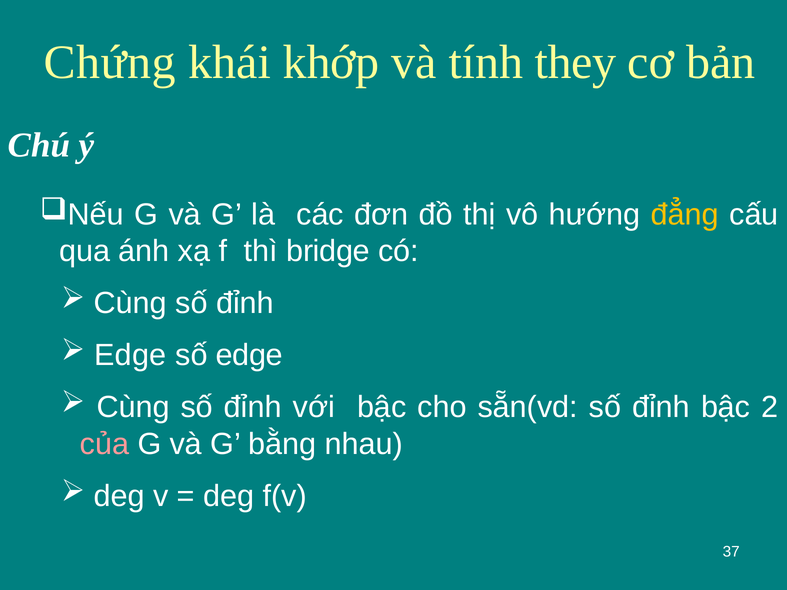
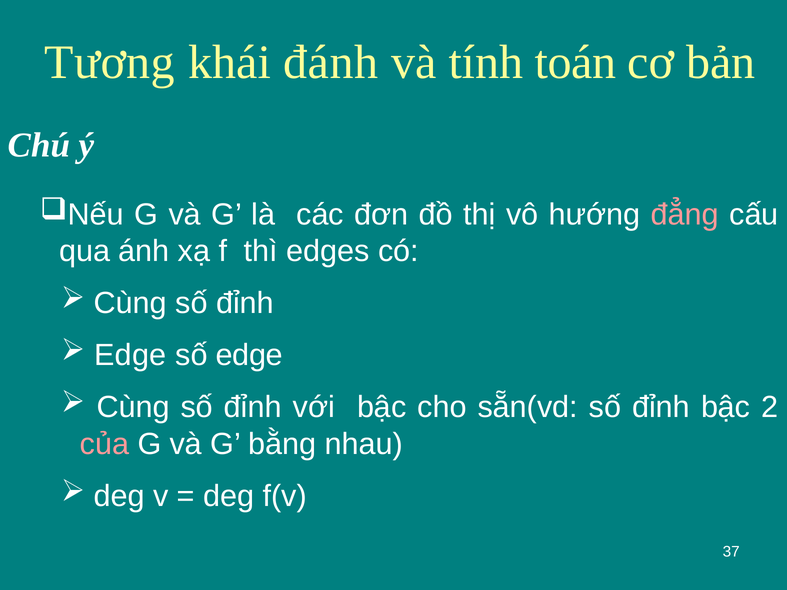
Chứng: Chứng -> Tương
khớp: khớp -> đánh
they: they -> toán
đẳng colour: yellow -> pink
bridge: bridge -> edges
